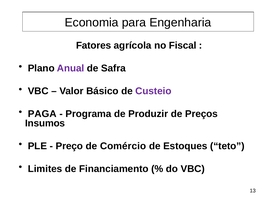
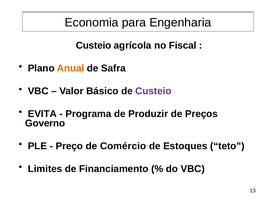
Fatores at (94, 46): Fatores -> Custeio
Anual colour: purple -> orange
PAGA: PAGA -> EVITA
Insumos: Insumos -> Governo
